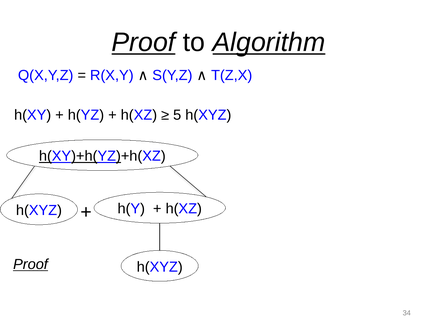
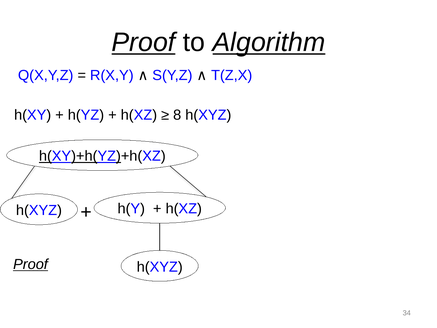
5: 5 -> 8
